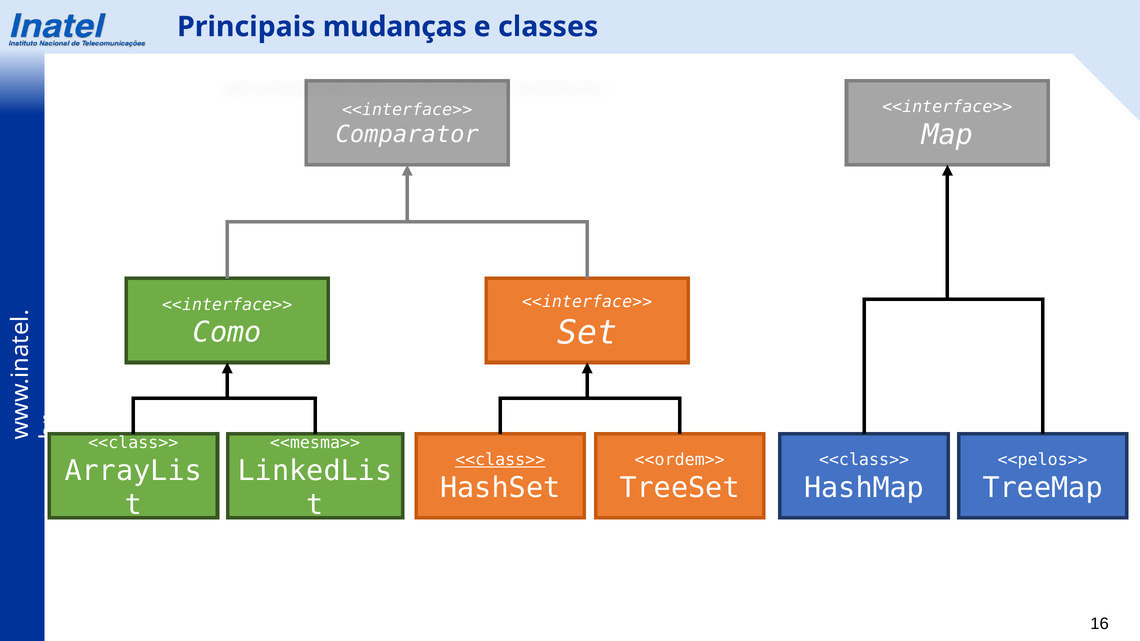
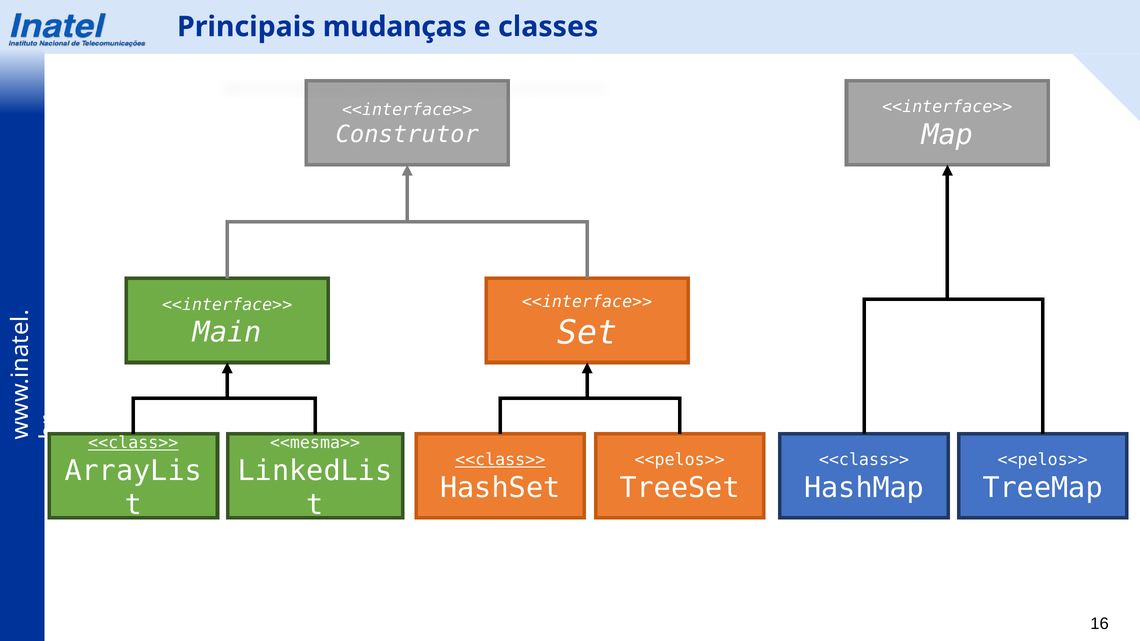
Comparator: Comparator -> Construtor
Como: Como -> Main
<<class>> at (133, 443) underline: none -> present
<<ordem>> at (680, 460): <<ordem>> -> <<pelos>>
